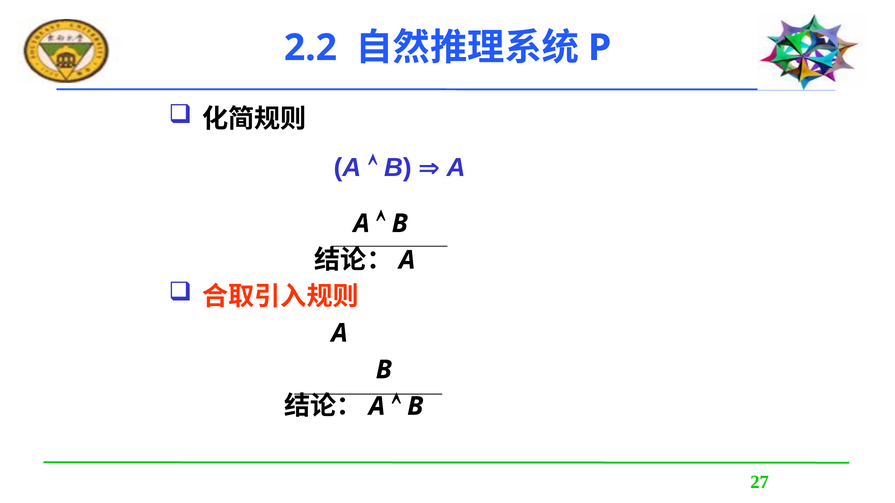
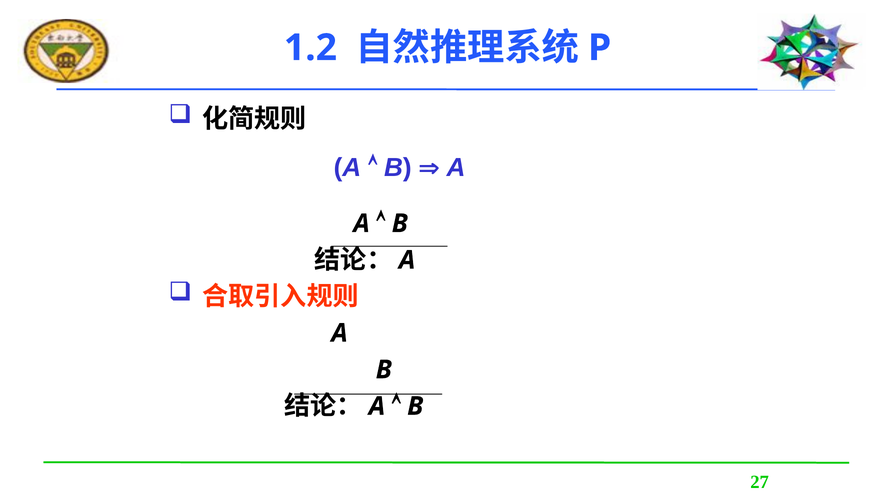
2.2: 2.2 -> 1.2
